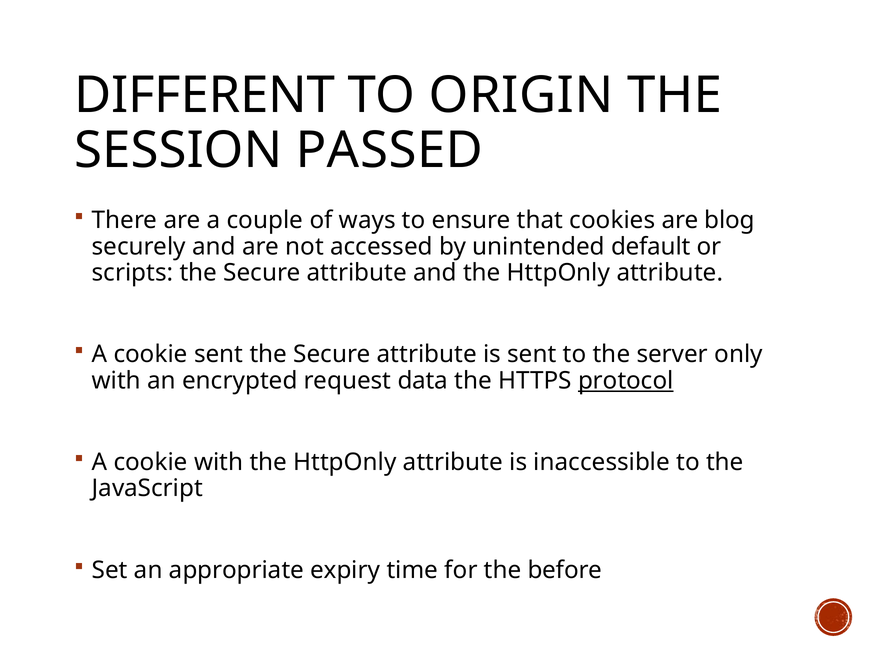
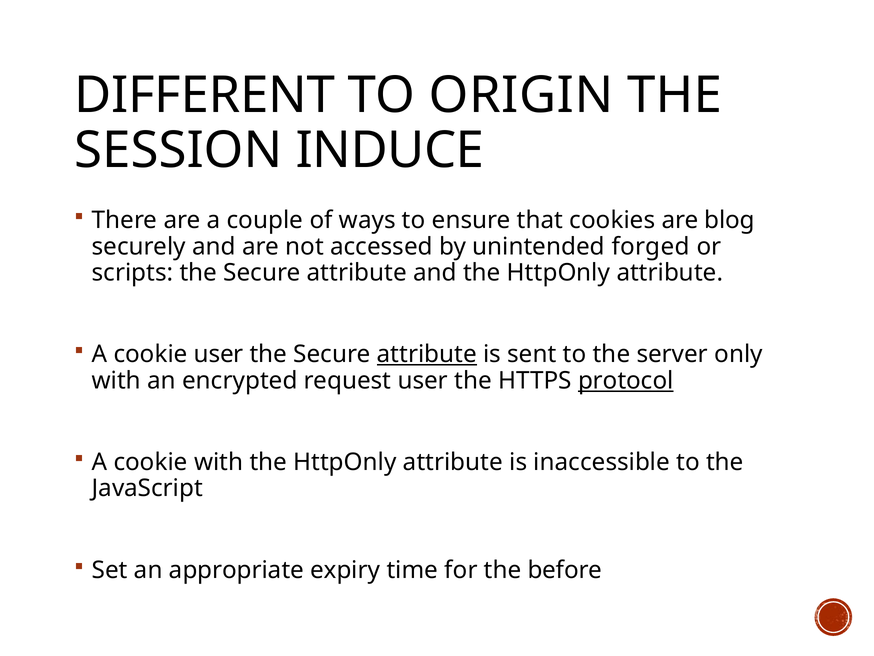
PASSED: PASSED -> INDUCE
default: default -> forged
cookie sent: sent -> user
attribute at (427, 354) underline: none -> present
request data: data -> user
